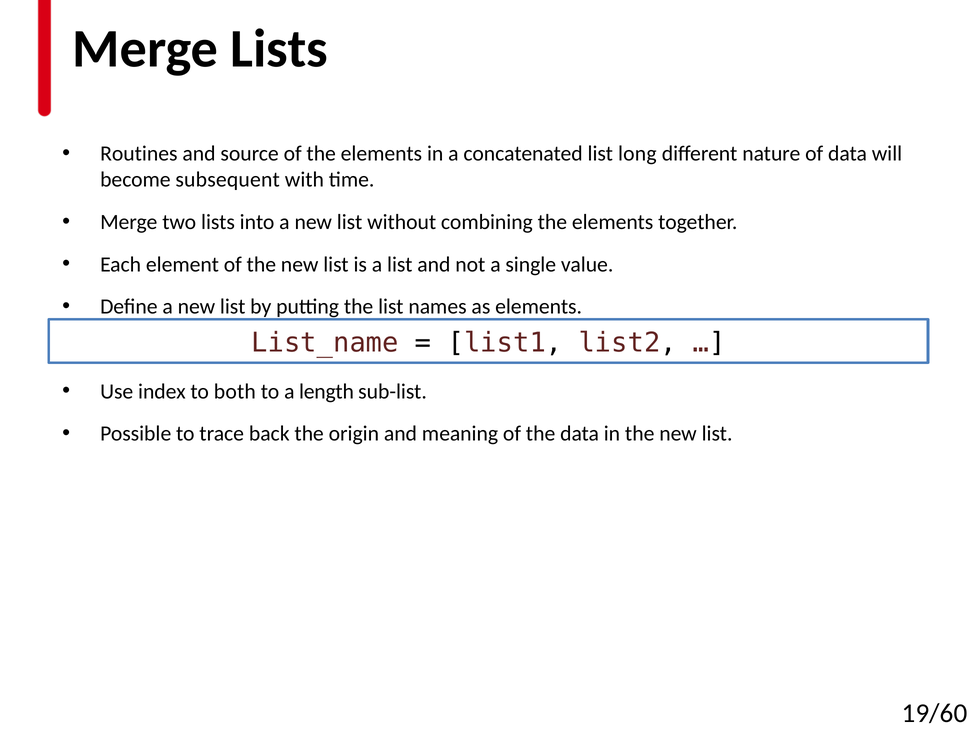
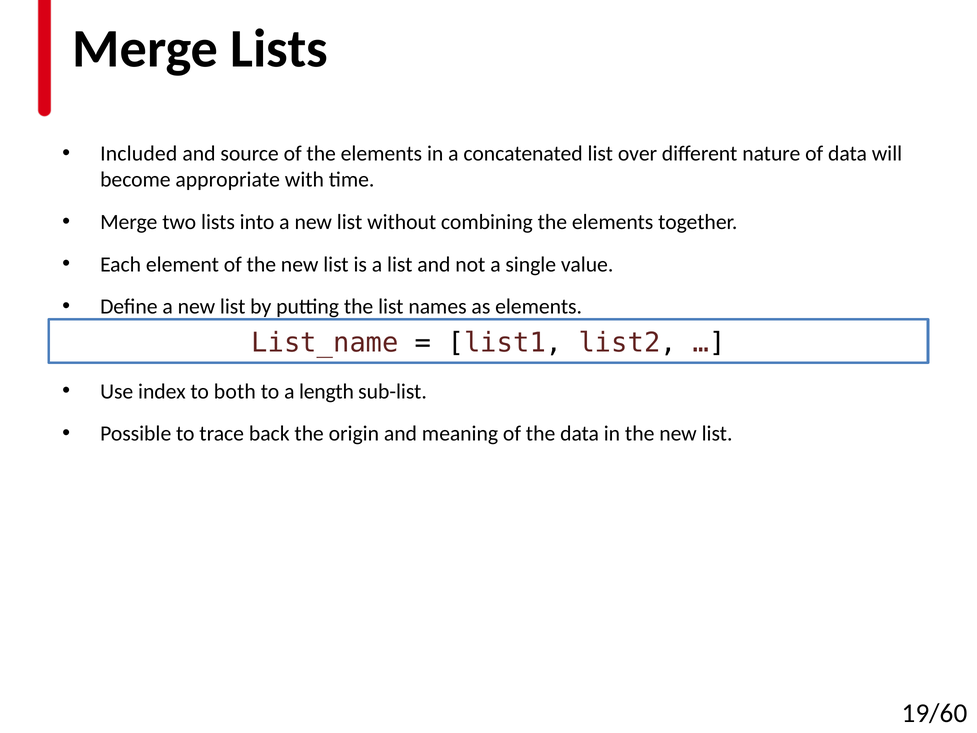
Routines: Routines -> Included
long: long -> over
subsequent: subsequent -> appropriate
